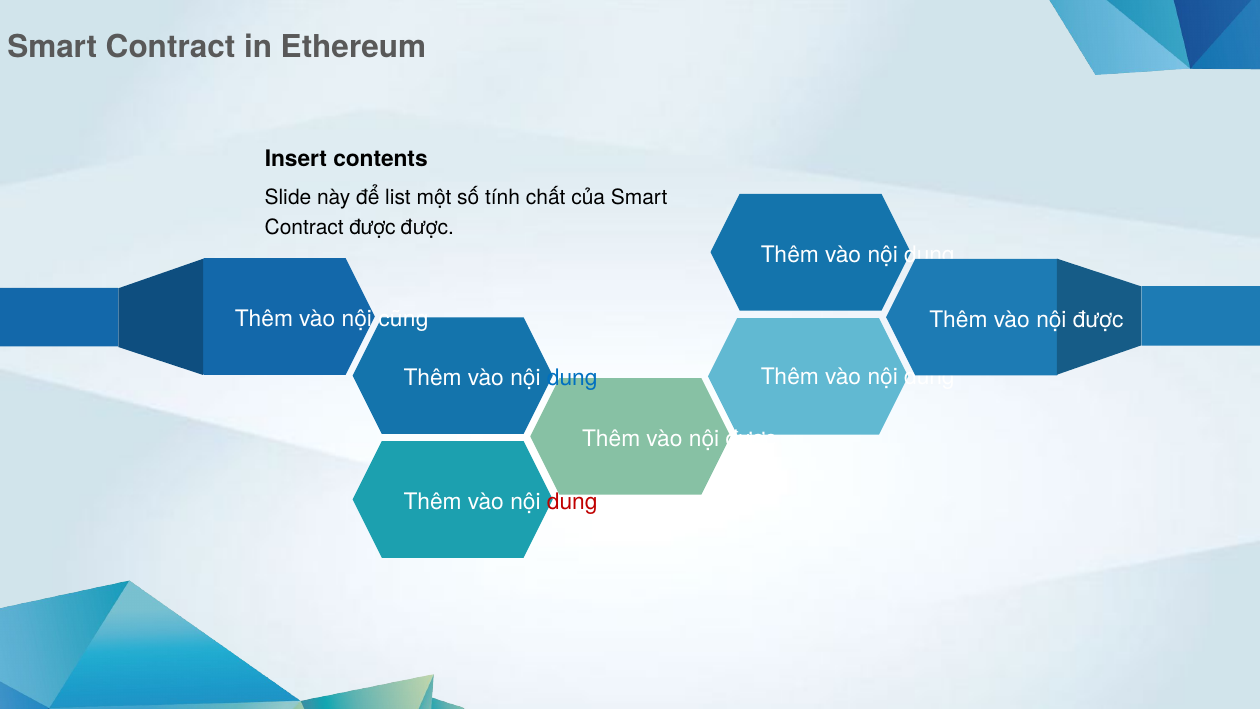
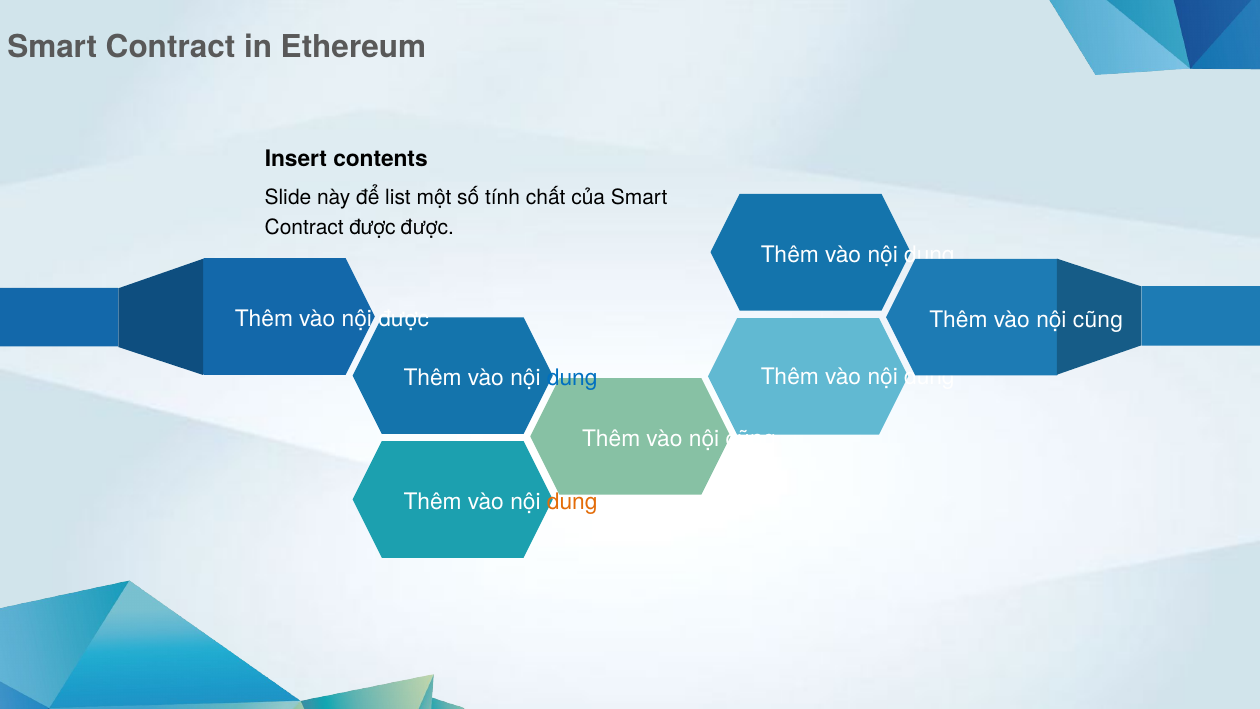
nội cũng: cũng -> được
được at (1098, 320): được -> cũng
được at (751, 439): được -> cũng
dung at (572, 502) colour: red -> orange
